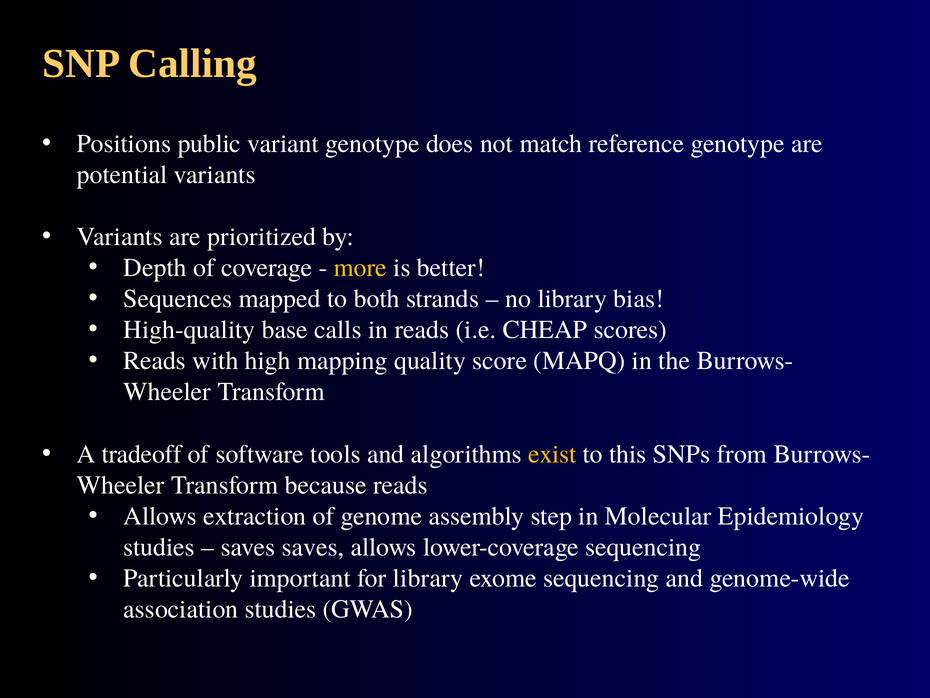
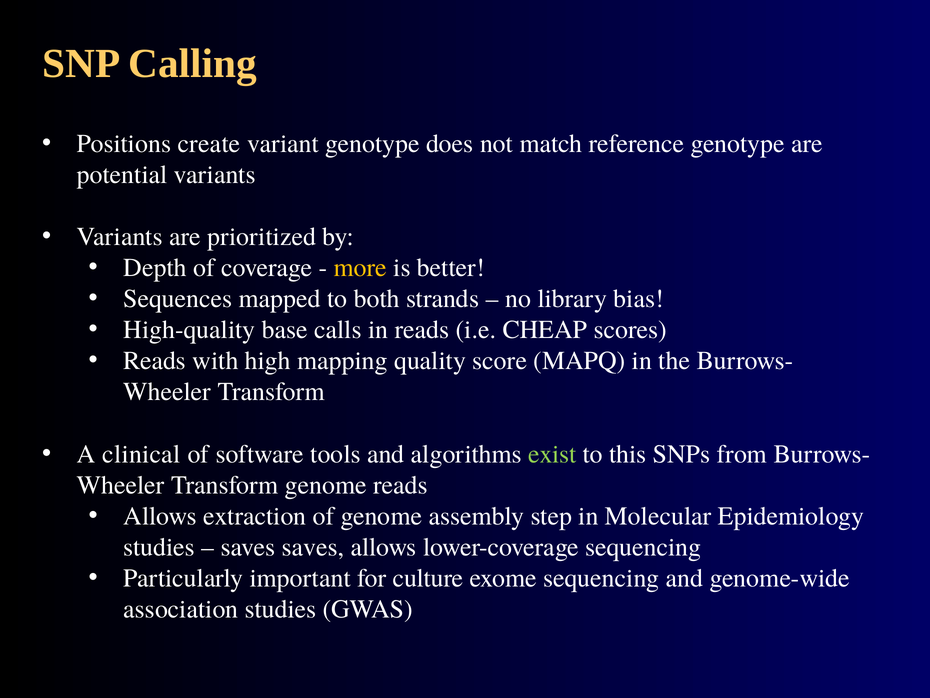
public: public -> create
tradeoff: tradeoff -> clinical
exist colour: yellow -> light green
Transform because: because -> genome
for library: library -> culture
